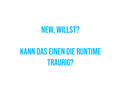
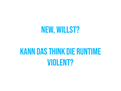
einen: einen -> think
traurig: traurig -> violent
